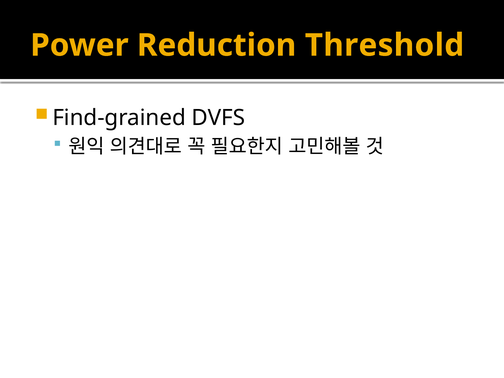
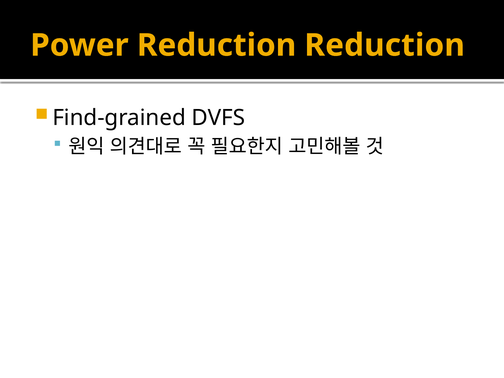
Reduction Threshold: Threshold -> Reduction
